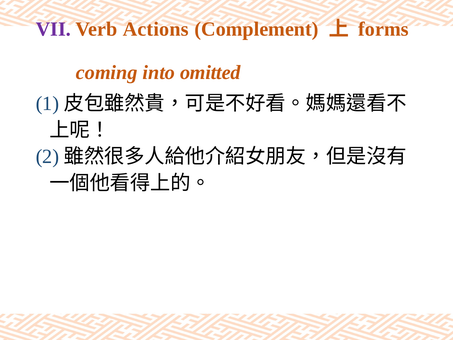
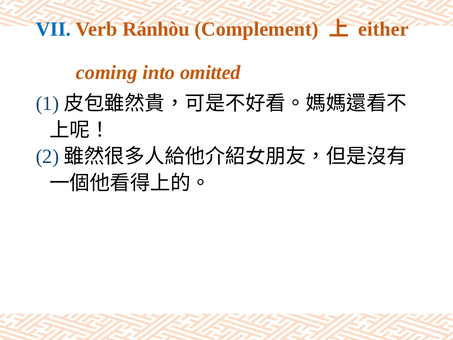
VII colour: purple -> blue
Actions: Actions -> Ránhòu
forms: forms -> either
